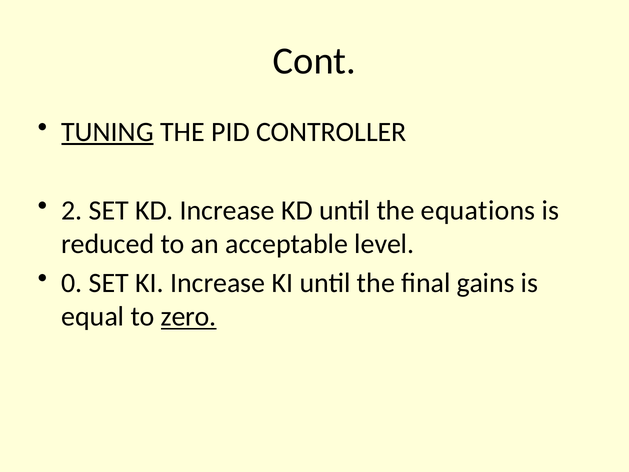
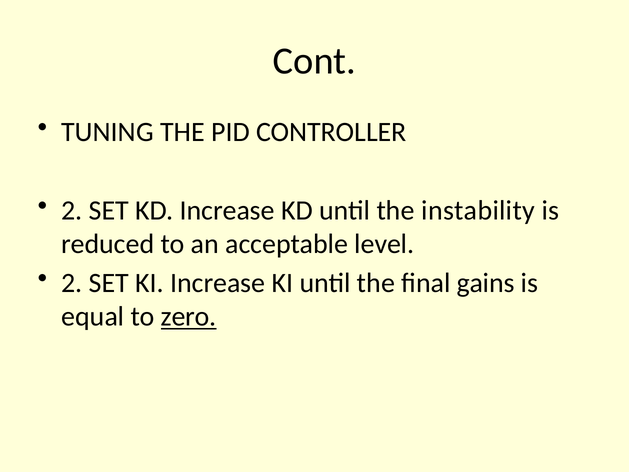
TUNING underline: present -> none
equations: equations -> instability
0 at (72, 283): 0 -> 2
